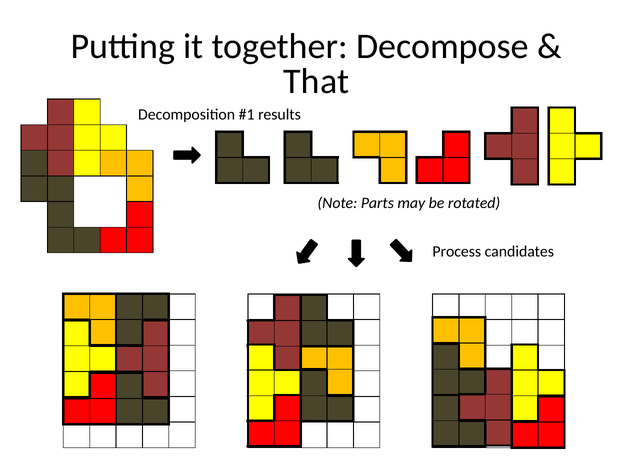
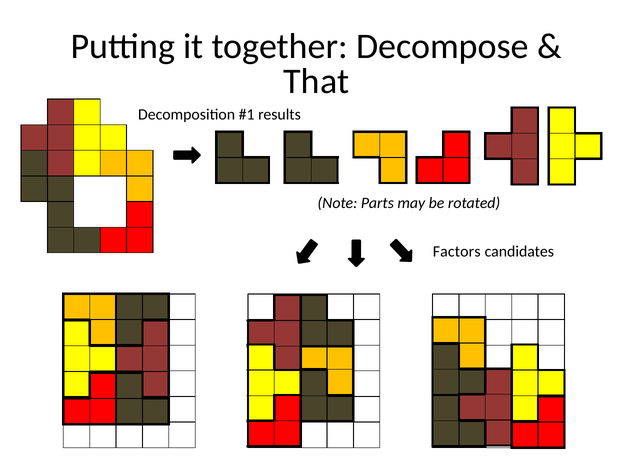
Process: Process -> Factors
